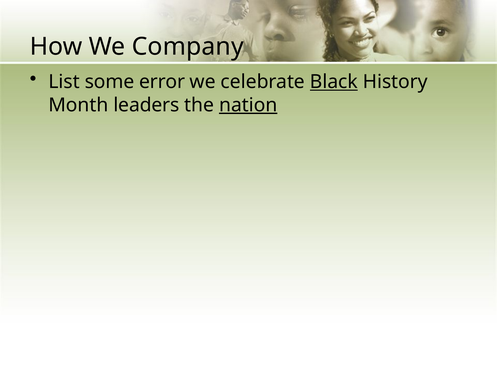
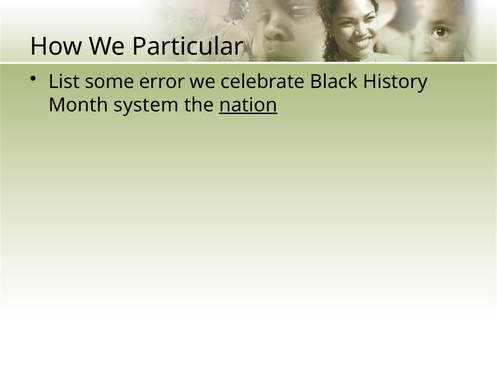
Company: Company -> Particular
Black underline: present -> none
leaders: leaders -> system
